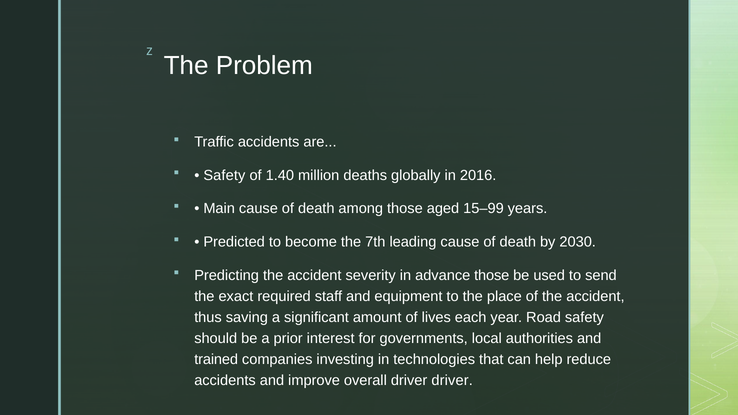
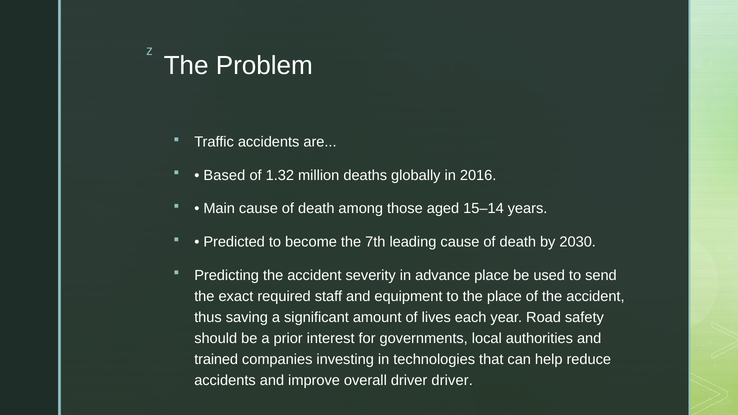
Safety at (224, 175): Safety -> Based
1.40: 1.40 -> 1.32
15–99: 15–99 -> 15–14
advance those: those -> place
